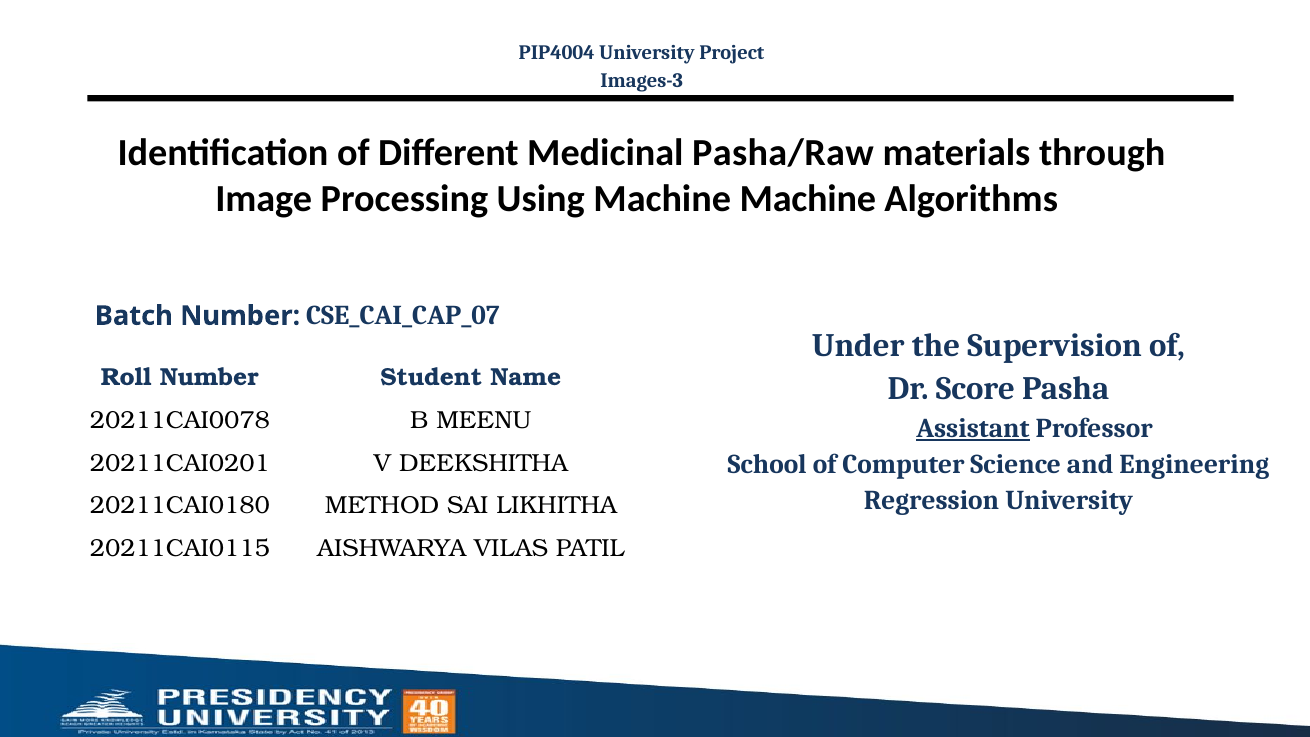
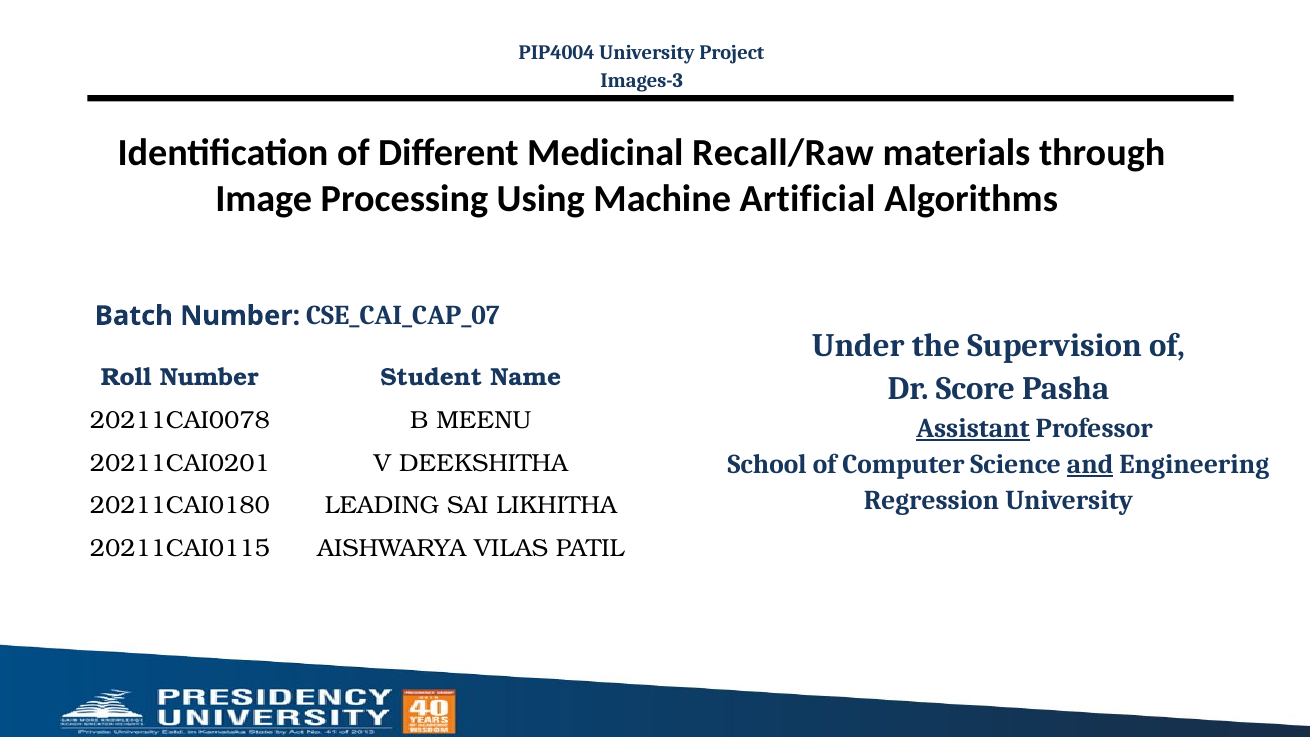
Pasha/Raw: Pasha/Raw -> Recall/Raw
Machine Machine: Machine -> Artificial
and underline: none -> present
METHOD: METHOD -> LEADING
